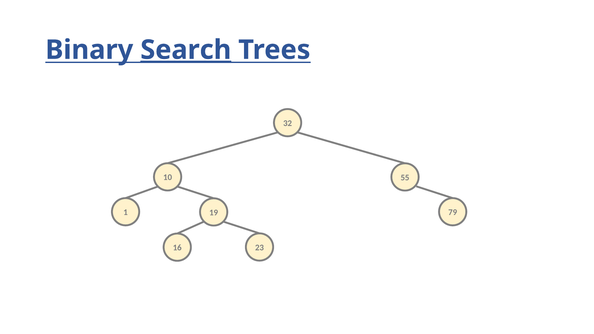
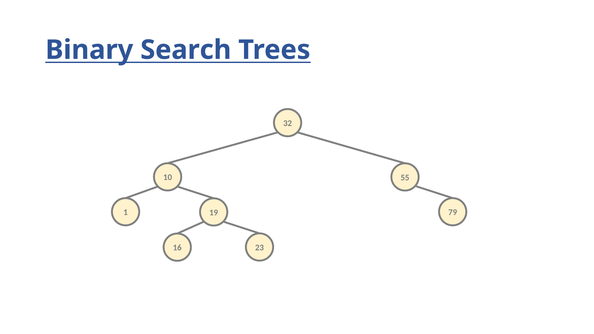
Search underline: present -> none
